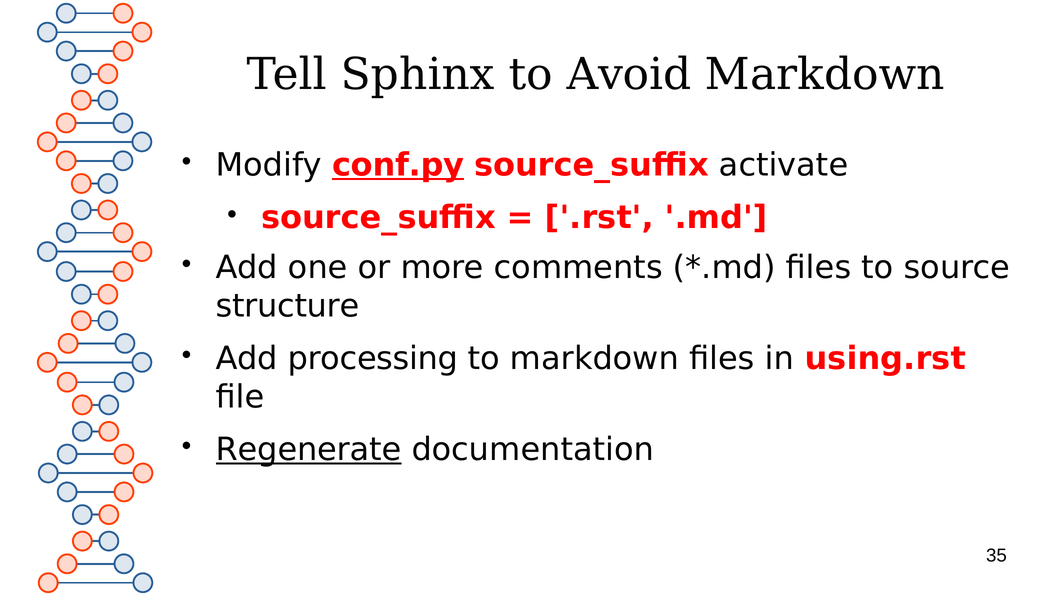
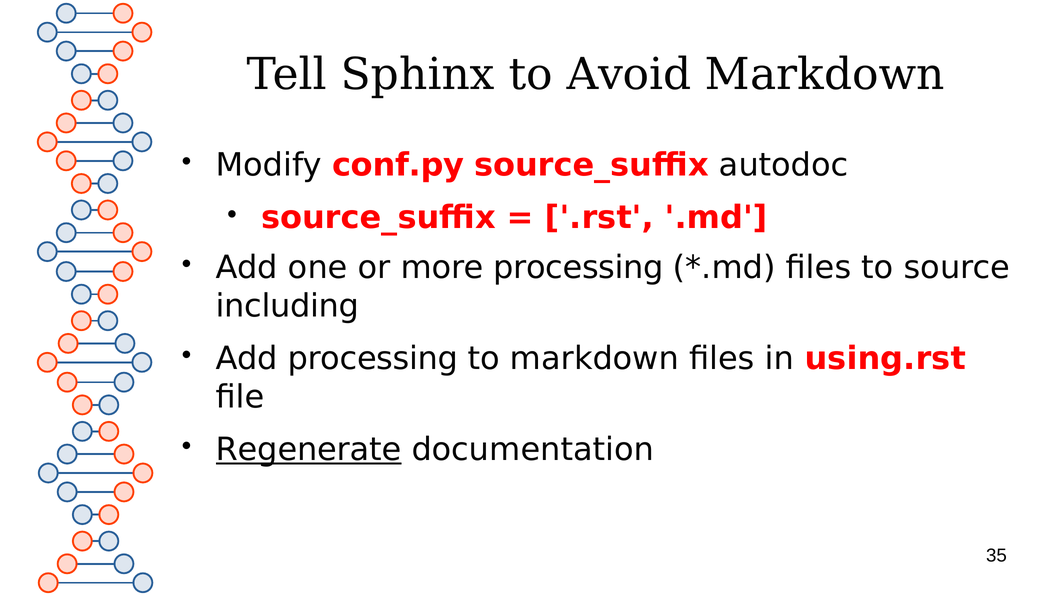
conf.py underline: present -> none
activate: activate -> autodoc
more comments: comments -> processing
structure: structure -> including
